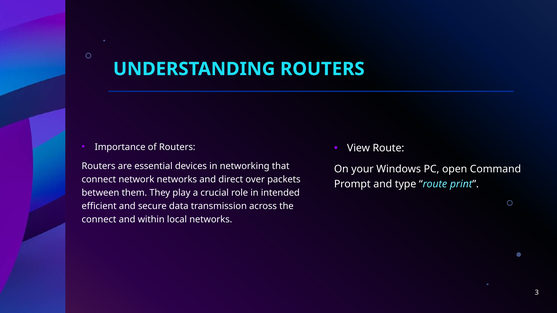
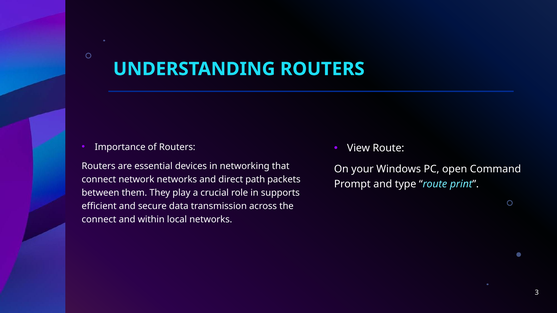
over: over -> path
intended: intended -> supports
